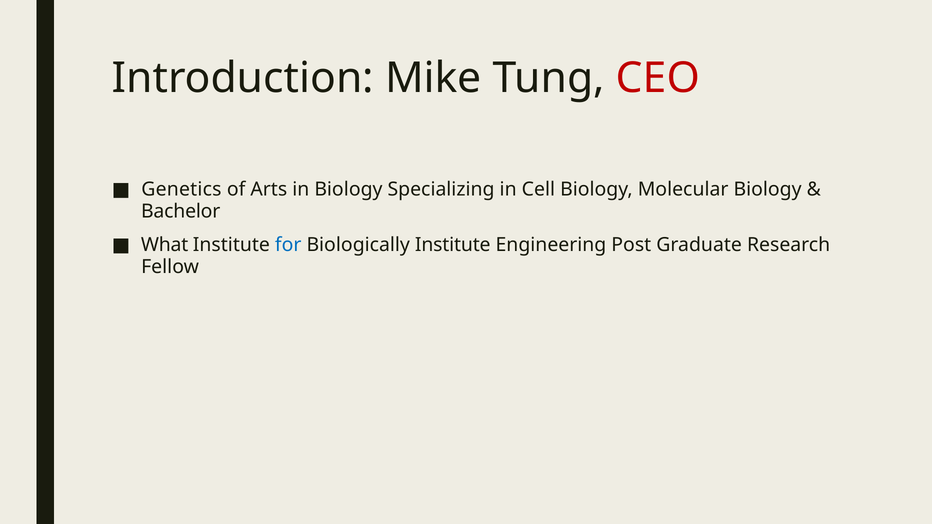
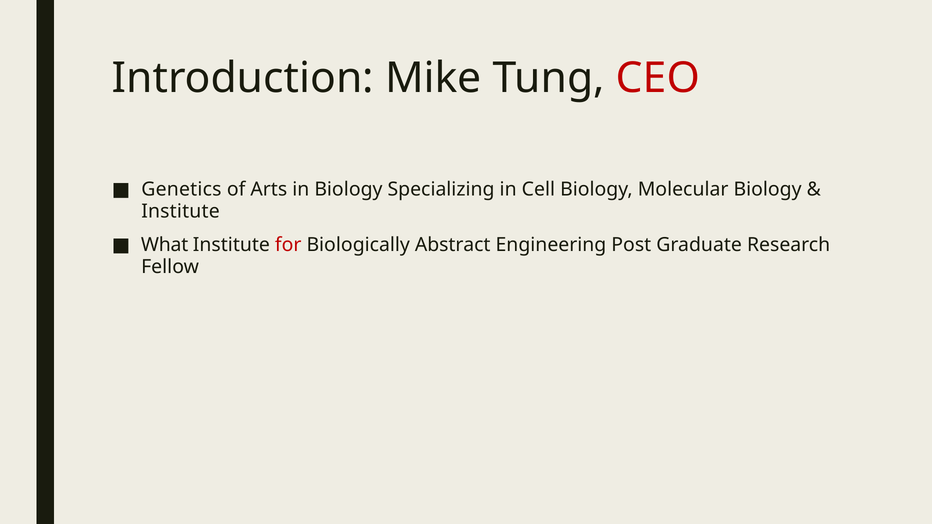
Bachelor at (181, 211): Bachelor -> Institute
for colour: blue -> red
Biologically Institute: Institute -> Abstract
